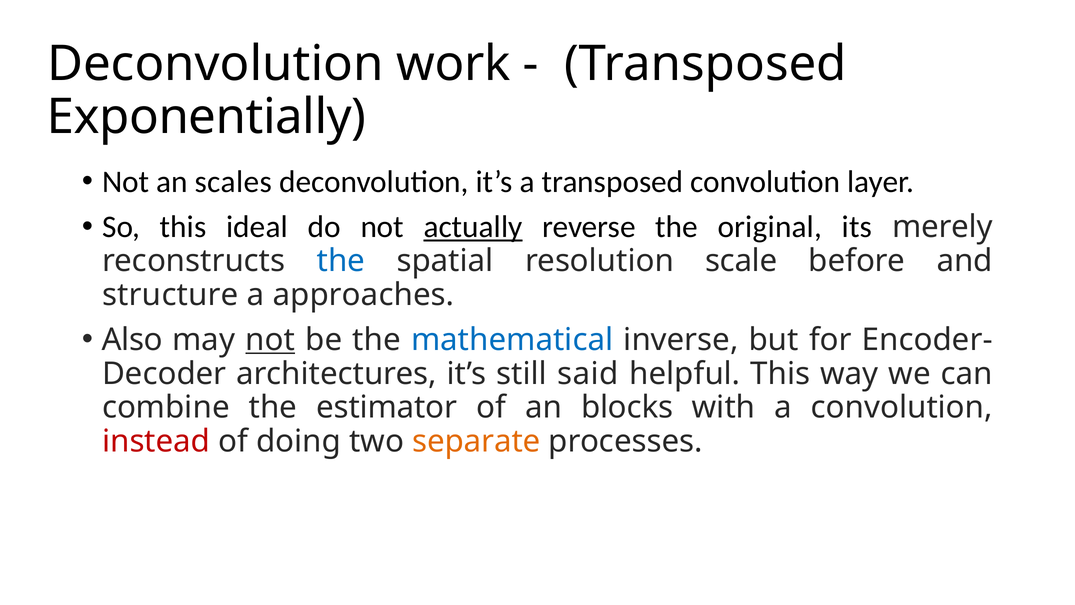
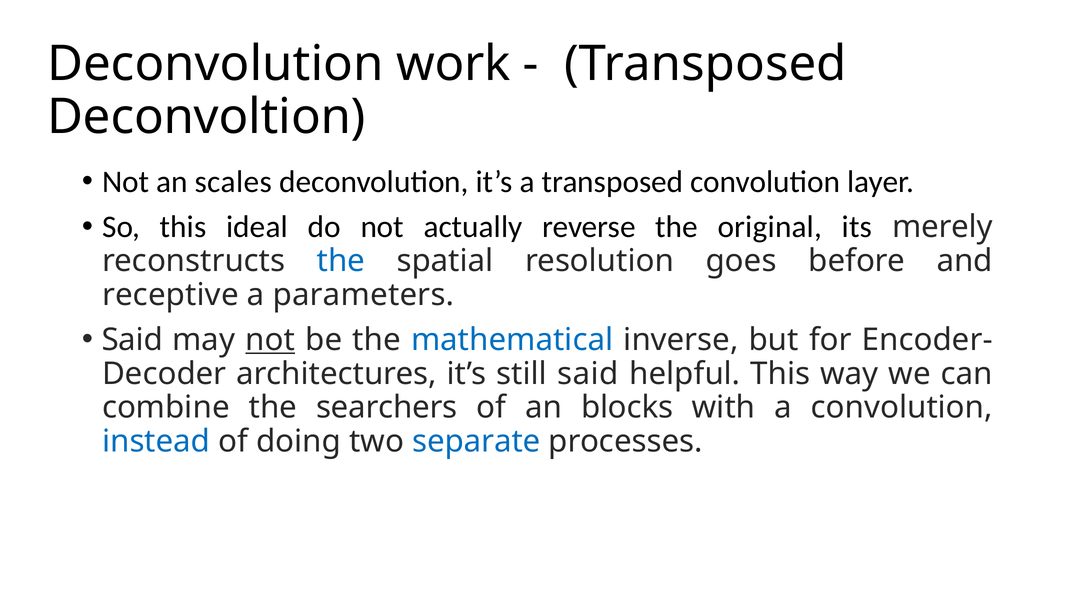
Exponentially: Exponentially -> Deconvoltion
actually underline: present -> none
scale: scale -> goes
structure: structure -> receptive
approaches: approaches -> parameters
Also at (132, 340): Also -> Said
estimator: estimator -> searchers
instead colour: red -> blue
separate colour: orange -> blue
